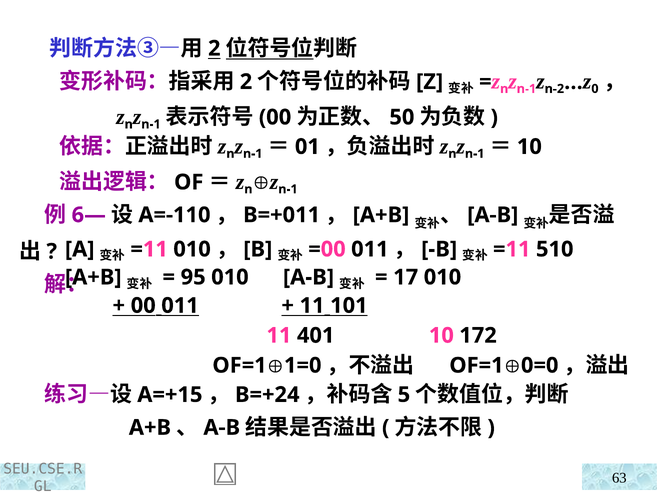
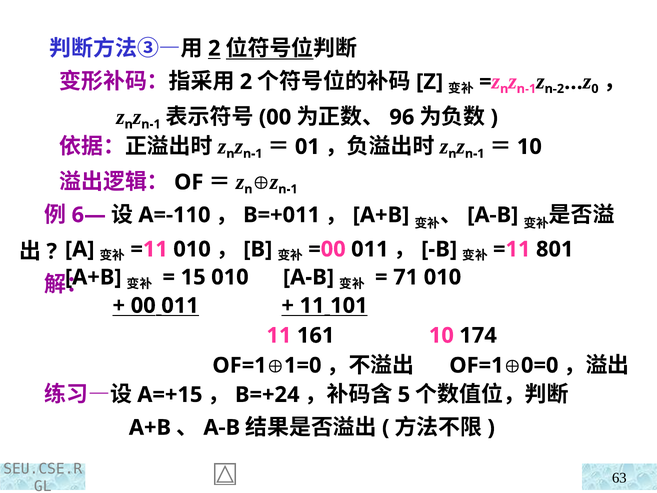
50: 50 -> 96
510: 510 -> 801
95: 95 -> 15
17: 17 -> 71
401: 401 -> 161
172: 172 -> 174
